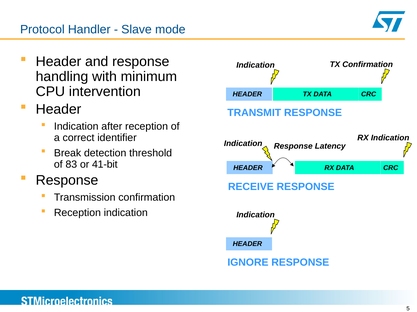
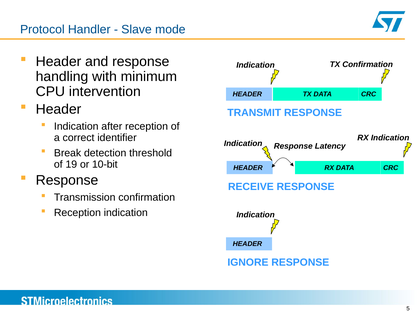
83: 83 -> 19
41-bit: 41-bit -> 10-bit
